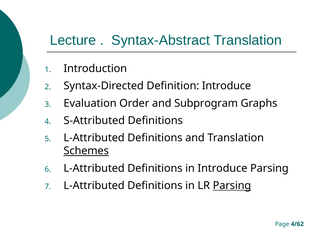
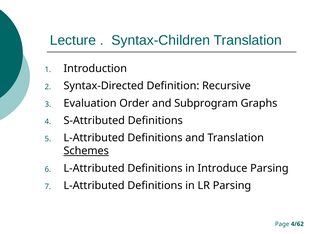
Syntax-Abstract: Syntax-Abstract -> Syntax-Children
Definition Introduce: Introduce -> Recursive
Parsing at (232, 186) underline: present -> none
